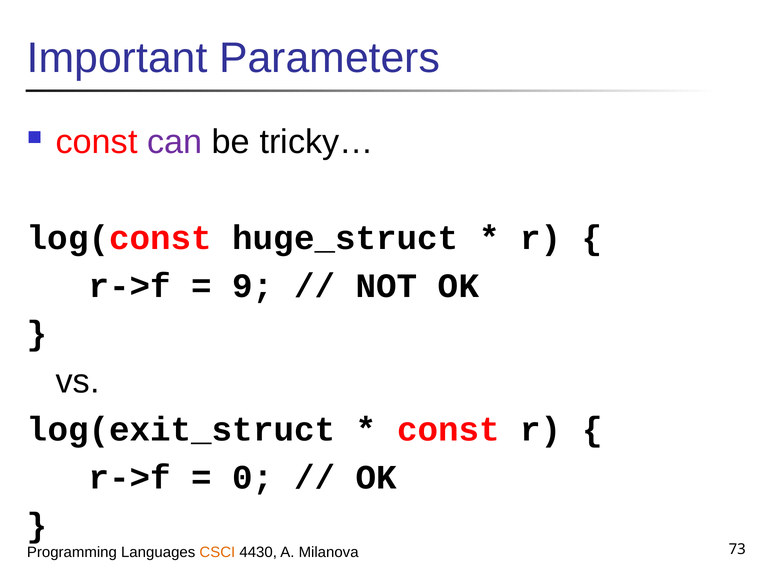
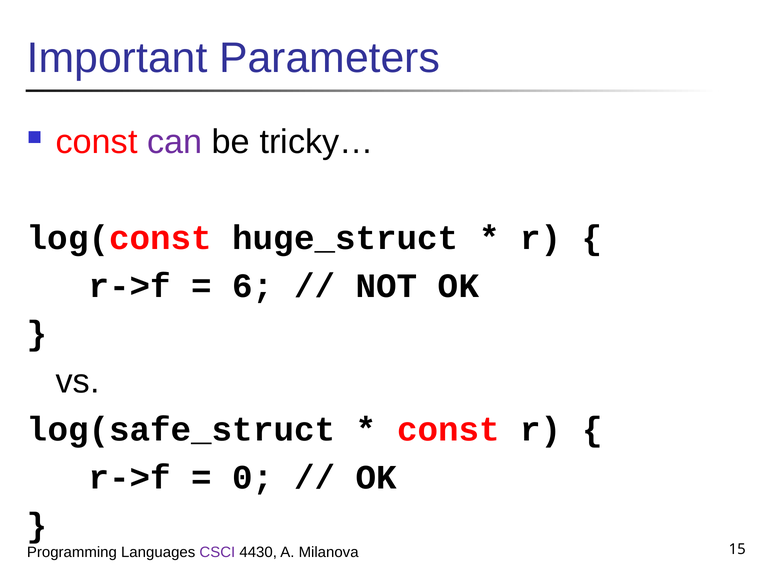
9: 9 -> 6
log(exit_struct: log(exit_struct -> log(safe_struct
CSCI colour: orange -> purple
73: 73 -> 15
